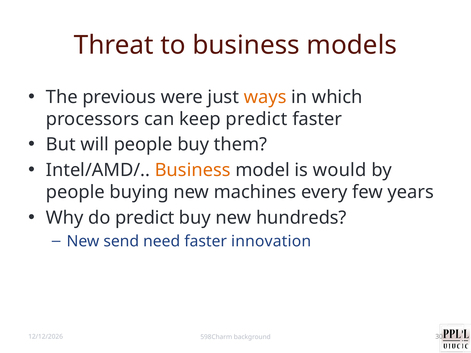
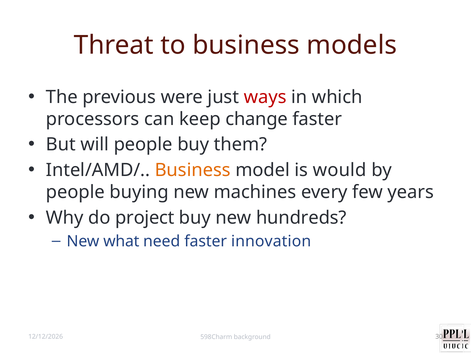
ways colour: orange -> red
keep predict: predict -> change
do predict: predict -> project
send: send -> what
